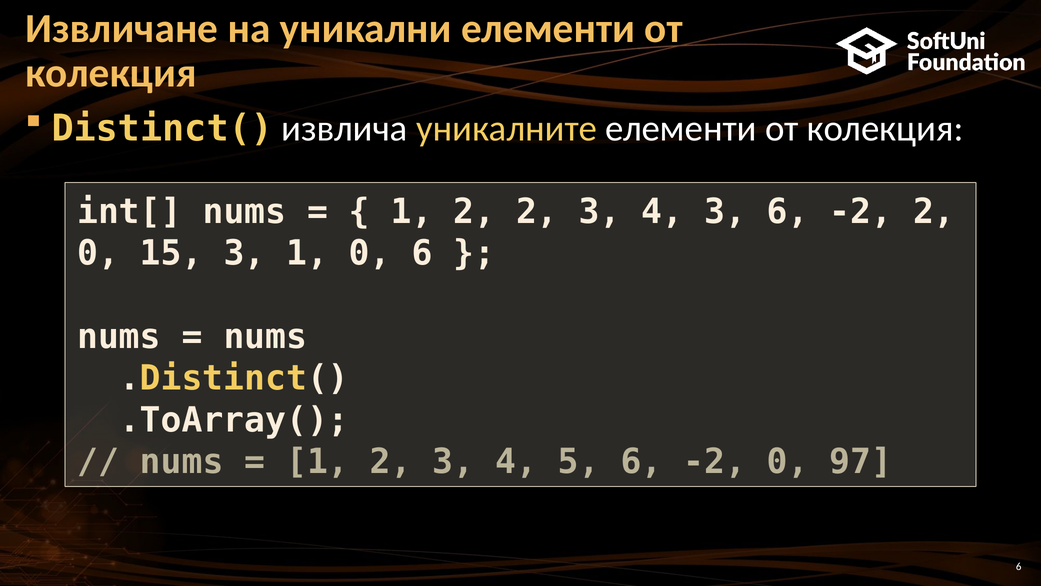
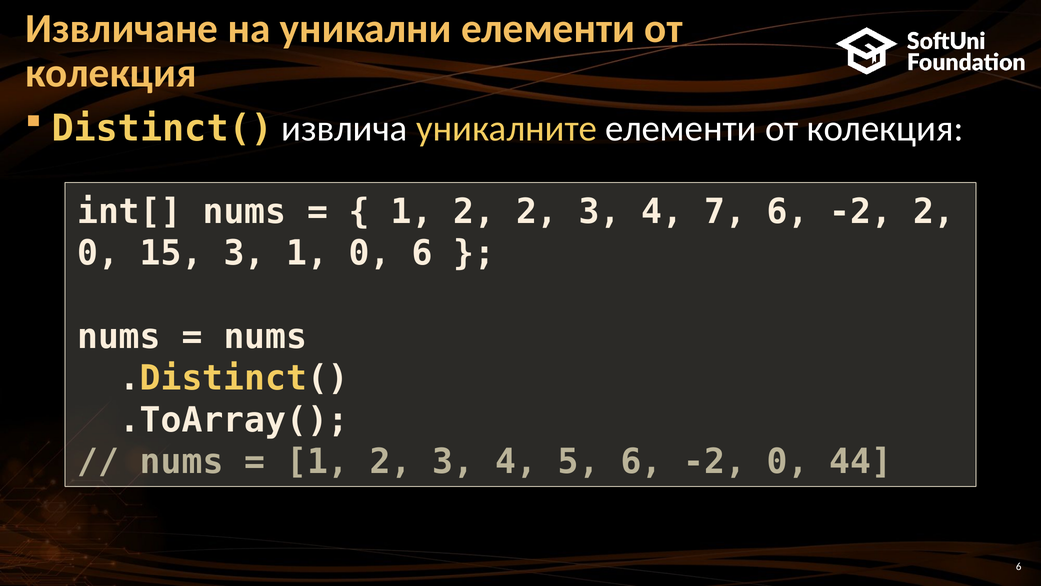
4 3: 3 -> 7
97: 97 -> 44
